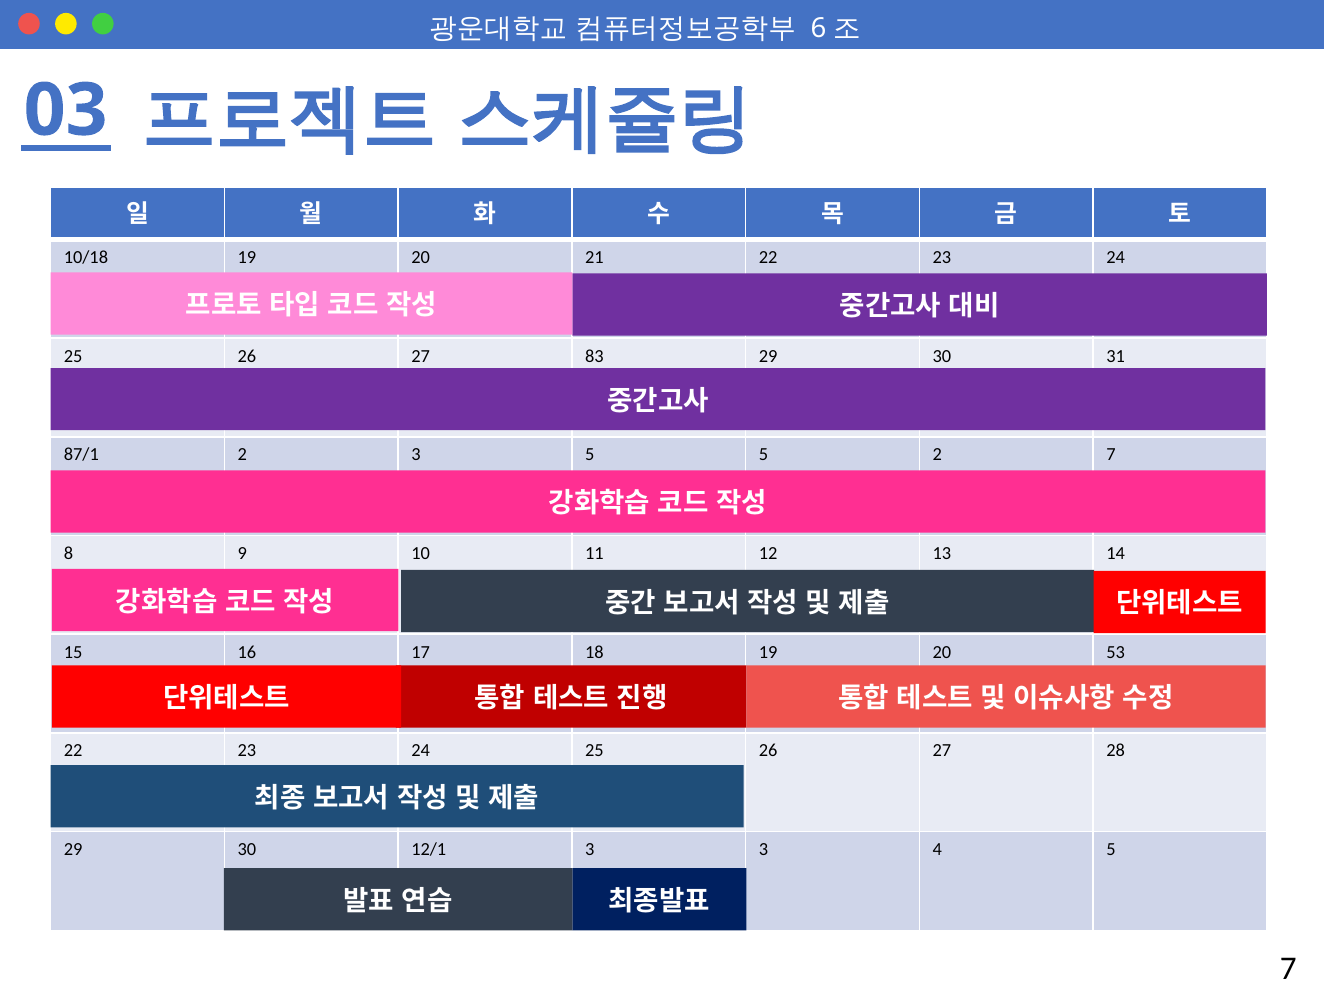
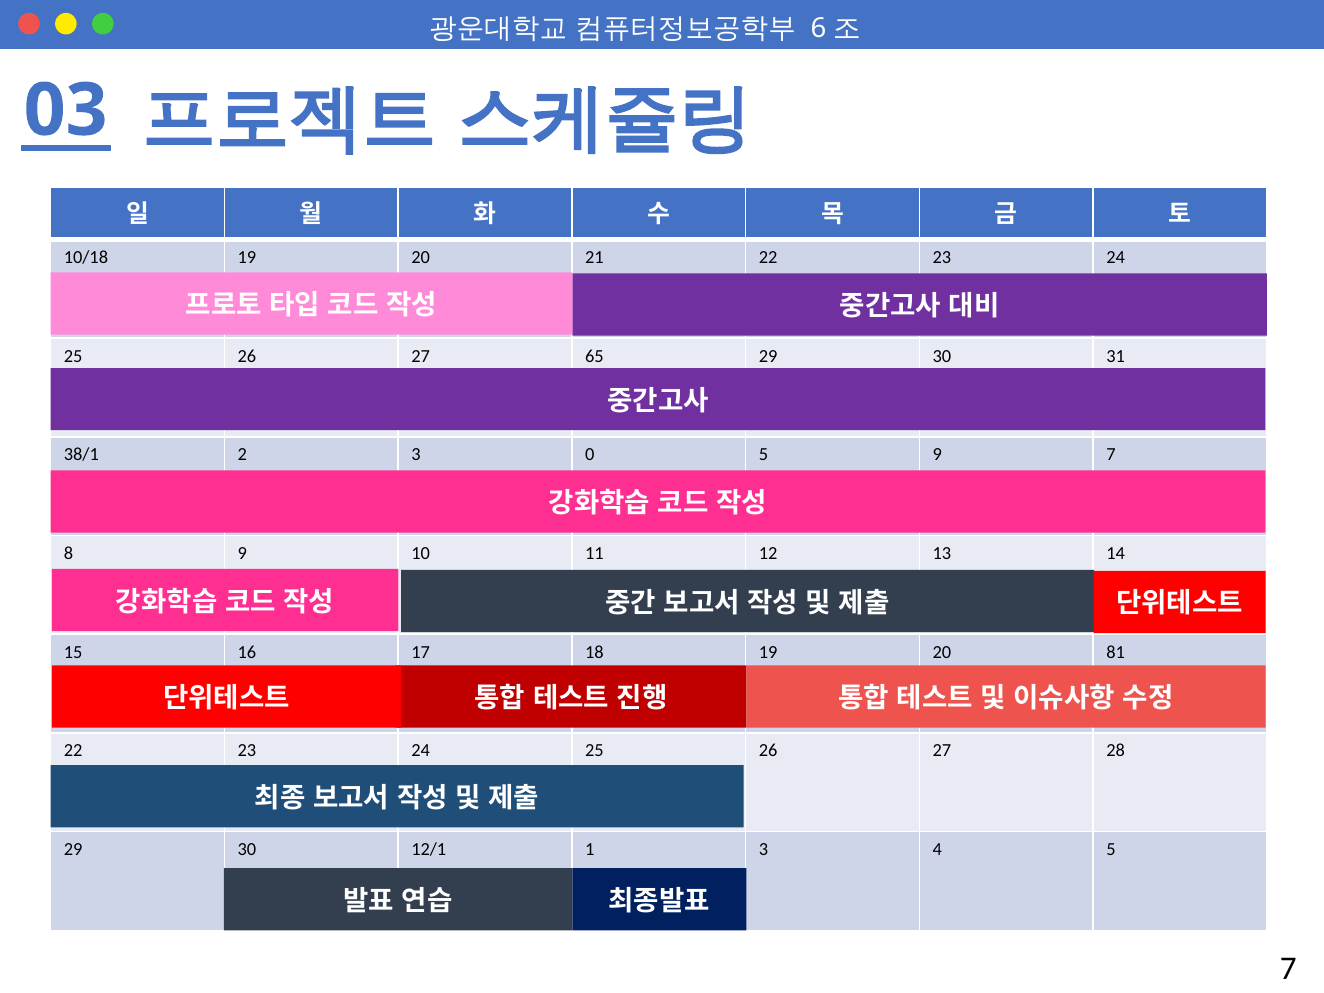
83: 83 -> 65
87/1: 87/1 -> 38/1
3 5: 5 -> 0
5 2: 2 -> 9
53: 53 -> 81
12/1 3: 3 -> 1
